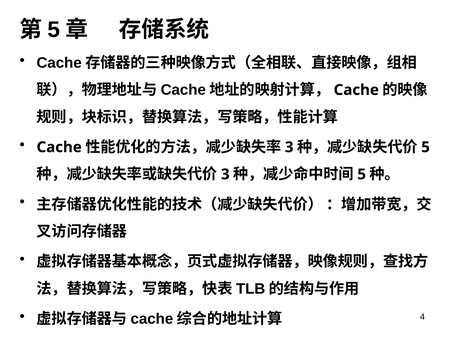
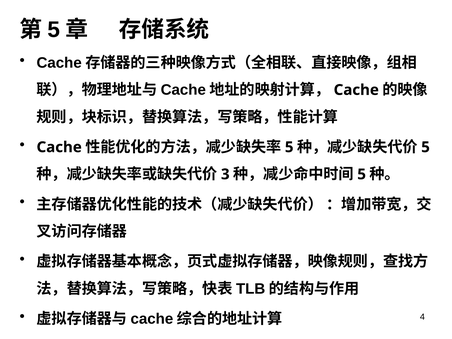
3 at (289, 147): 3 -> 5
